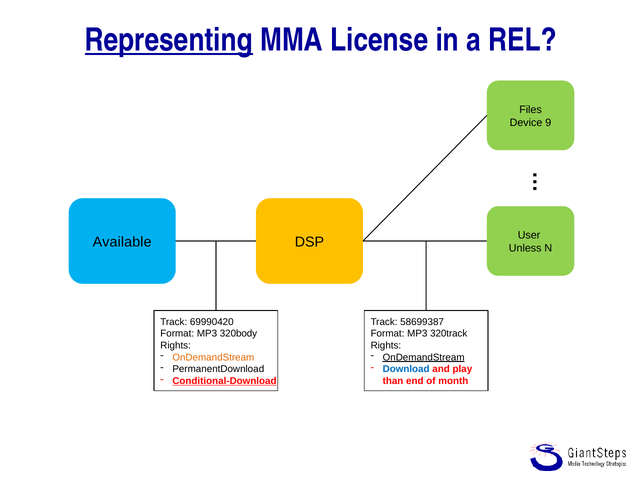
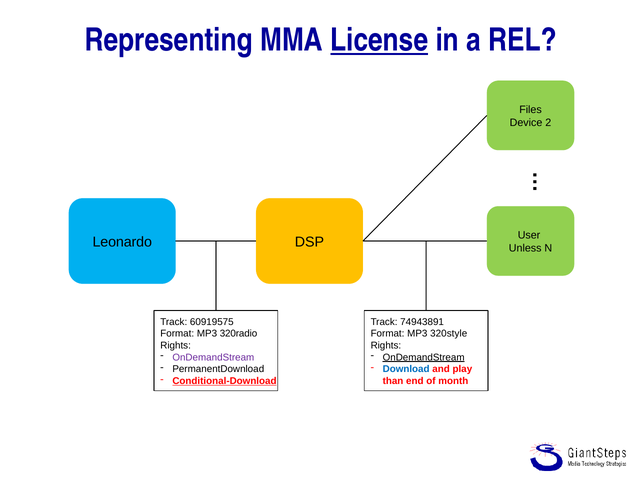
Representing underline: present -> none
License underline: none -> present
9: 9 -> 2
Available: Available -> Leonardo
69990420: 69990420 -> 60919575
58699387: 58699387 -> 74943891
320body: 320body -> 320radio
320track: 320track -> 320style
OnDemandStream at (213, 357) colour: orange -> purple
